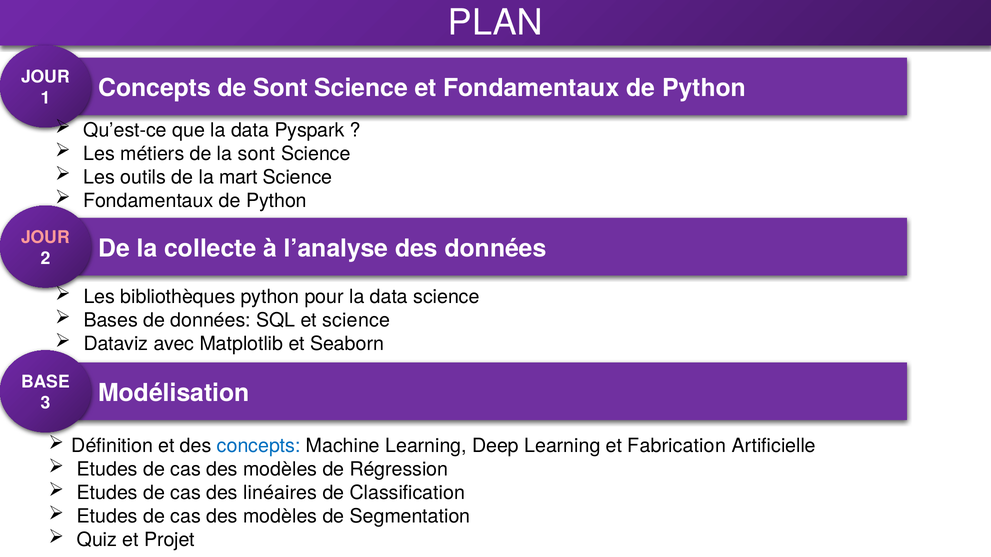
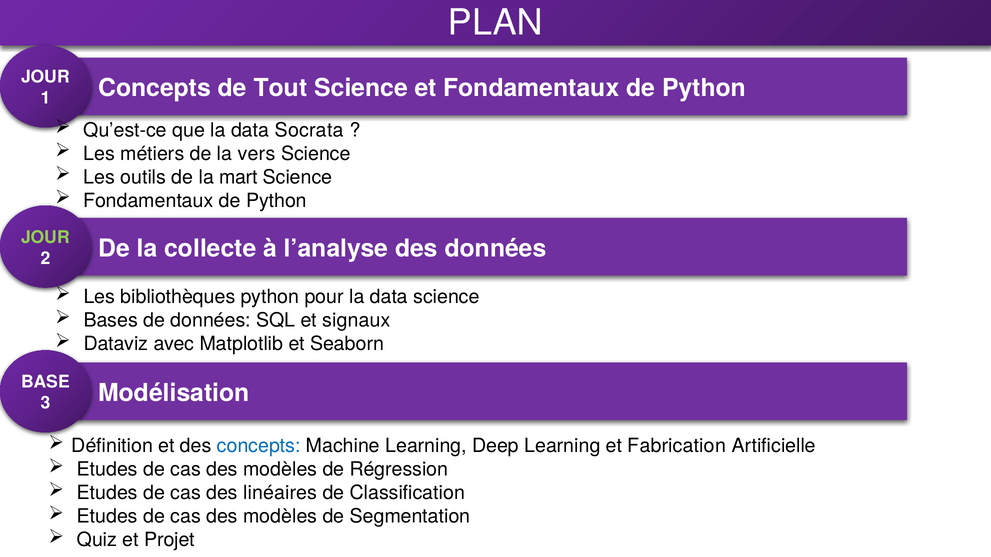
de Sont: Sont -> Tout
Pyspark: Pyspark -> Socrata
la sont: sont -> vers
JOUR at (45, 237) colour: pink -> light green
et science: science -> signaux
